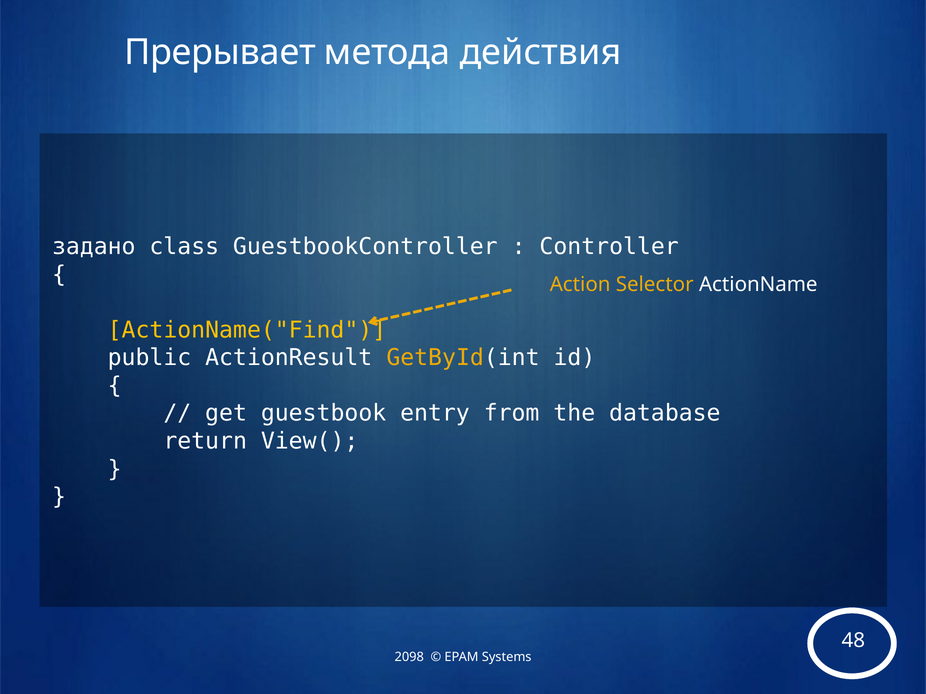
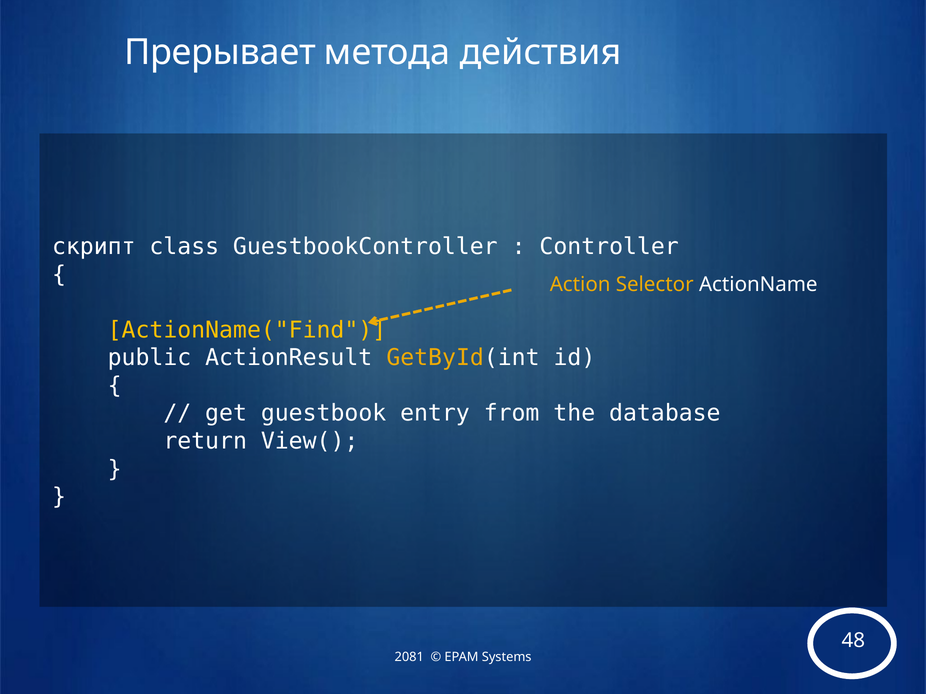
задано: задано -> скрипт
2098: 2098 -> 2081
